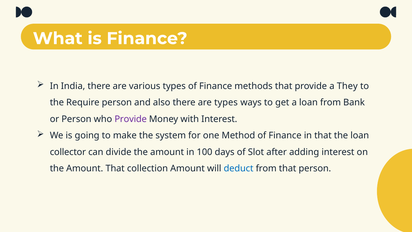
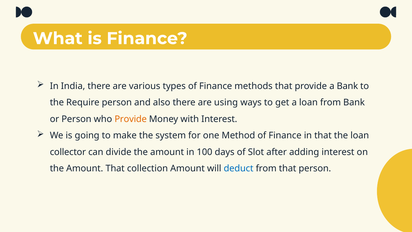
a They: They -> Bank
are types: types -> using
Provide at (131, 119) colour: purple -> orange
